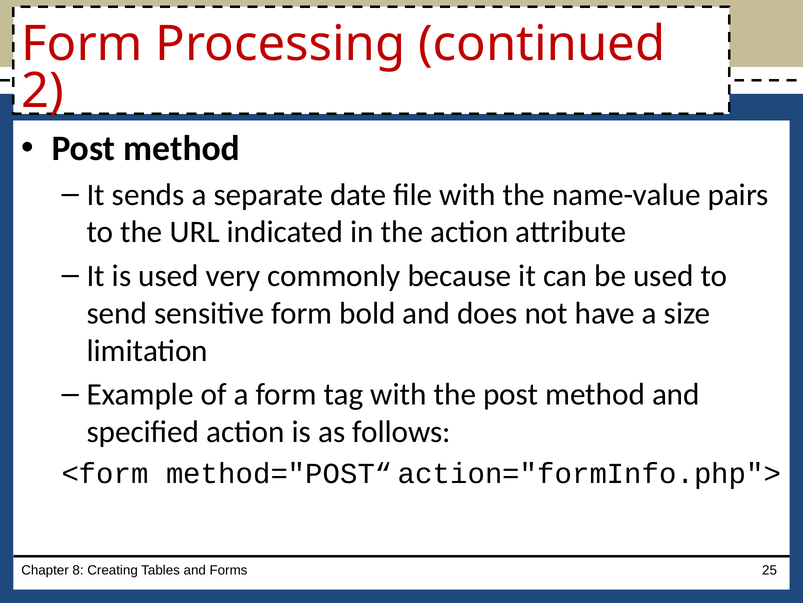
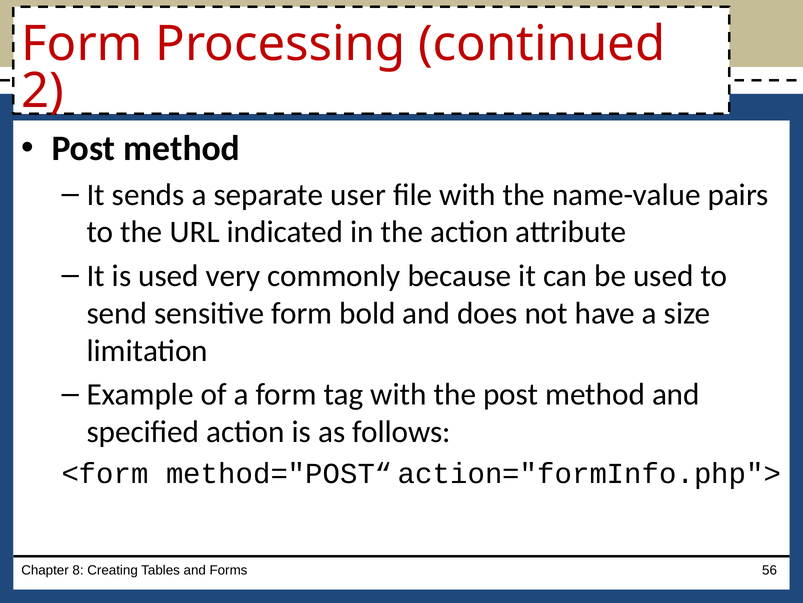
date: date -> user
25: 25 -> 56
